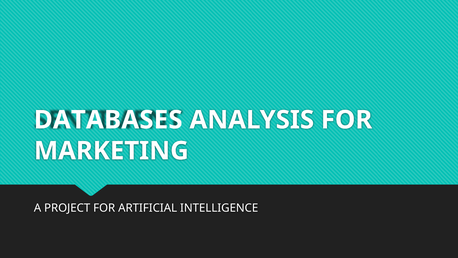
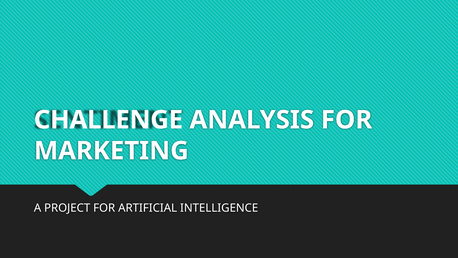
DATABASES: DATABASES -> CHALLENGE
